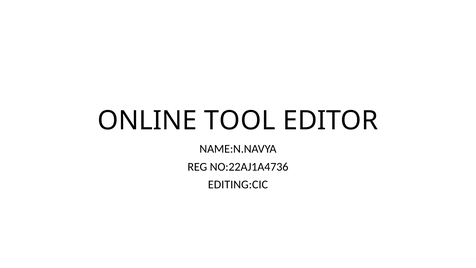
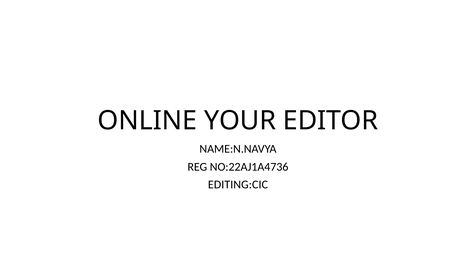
TOOL: TOOL -> YOUR
